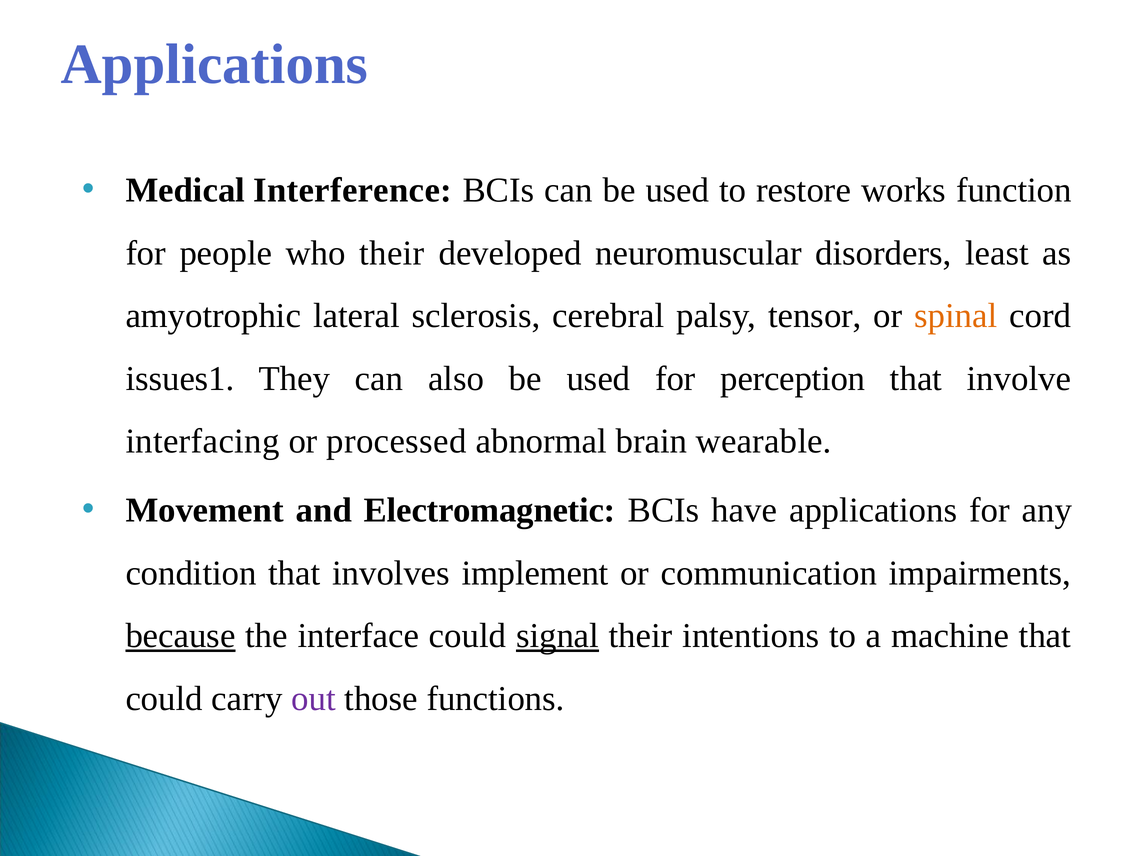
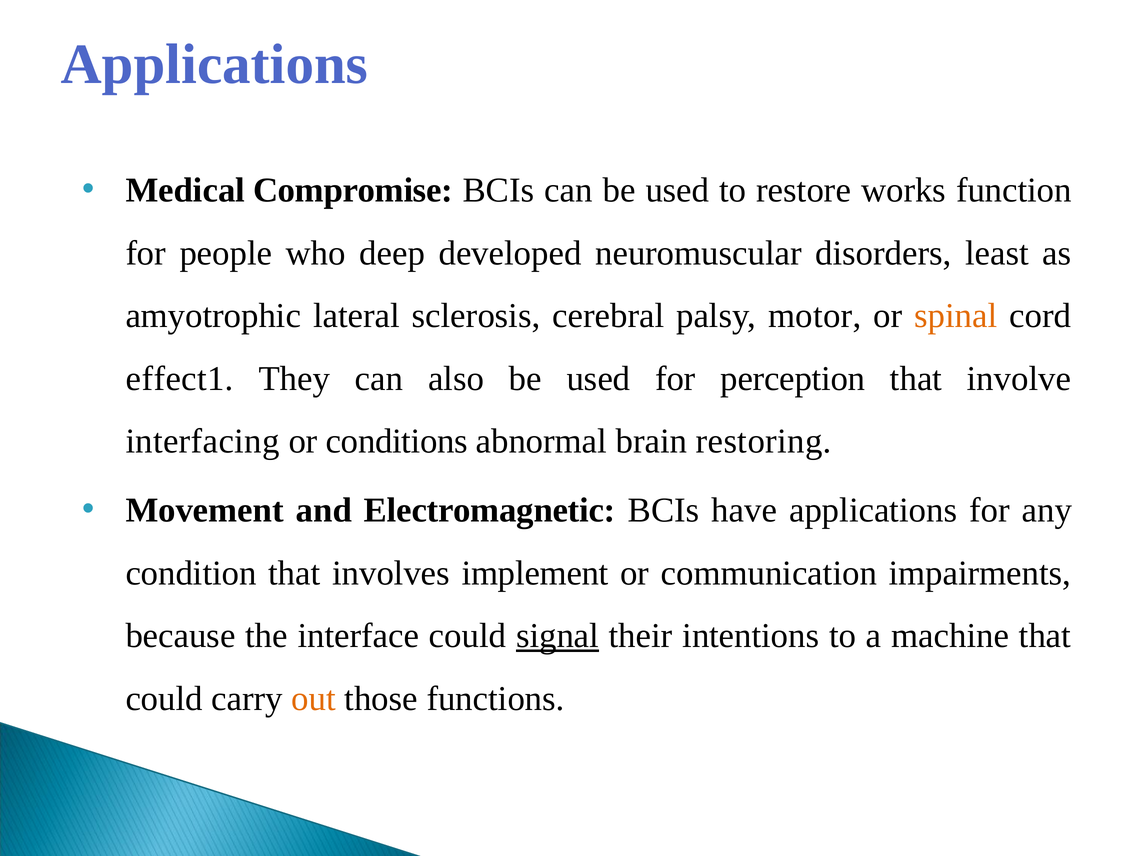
Interference: Interference -> Compromise
who their: their -> deep
tensor: tensor -> motor
issues1: issues1 -> effect1
processed: processed -> conditions
wearable: wearable -> restoring
because underline: present -> none
out colour: purple -> orange
